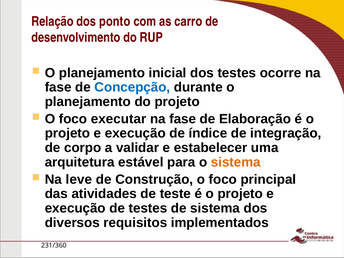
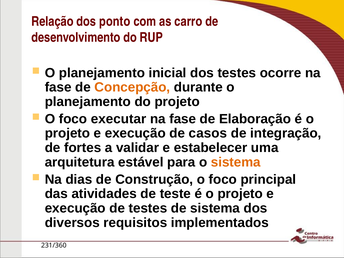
Concepção colour: blue -> orange
índice: índice -> casos
corpo: corpo -> fortes
leve: leve -> dias
